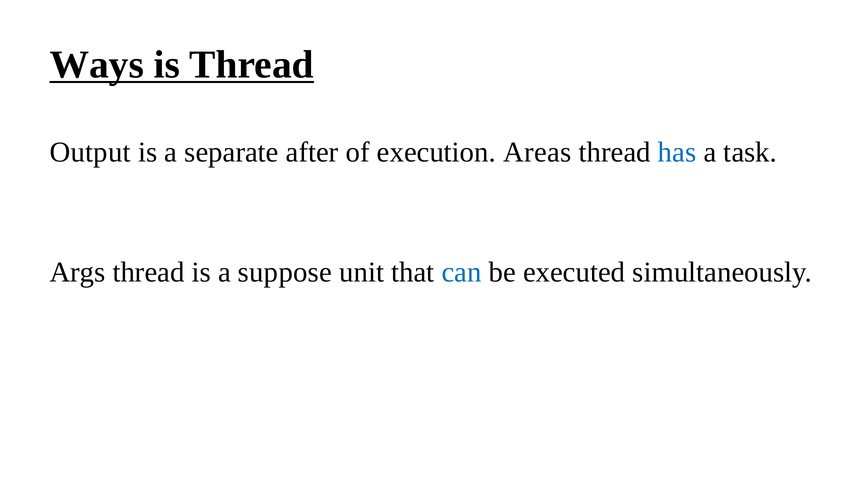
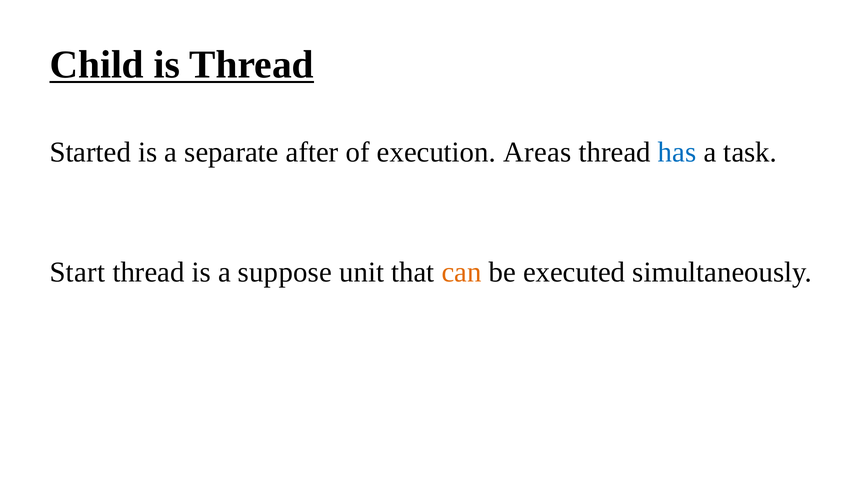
Ways: Ways -> Child
Output: Output -> Started
Args: Args -> Start
can colour: blue -> orange
